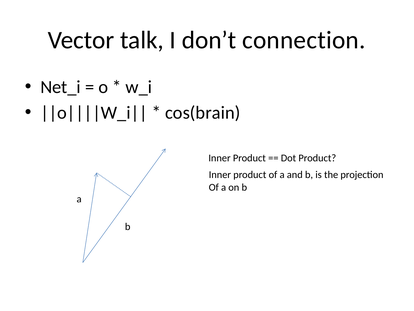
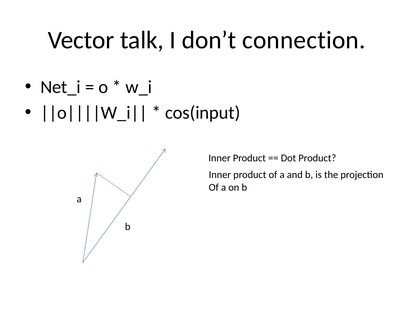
cos(brain: cos(brain -> cos(input
